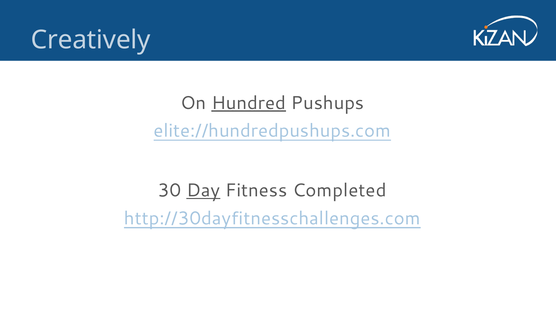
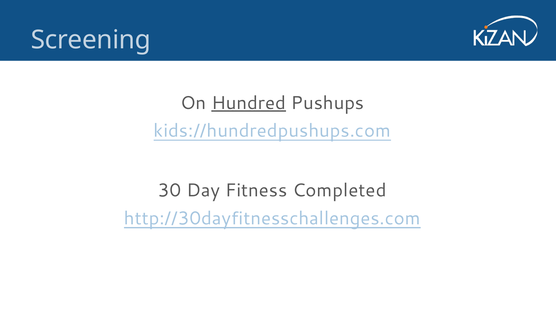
Creatively: Creatively -> Screening
elite://hundredpushups.com: elite://hundredpushups.com -> kids://hundredpushups.com
Day underline: present -> none
